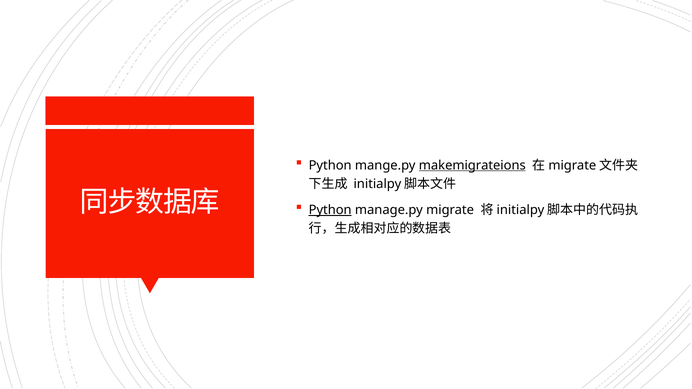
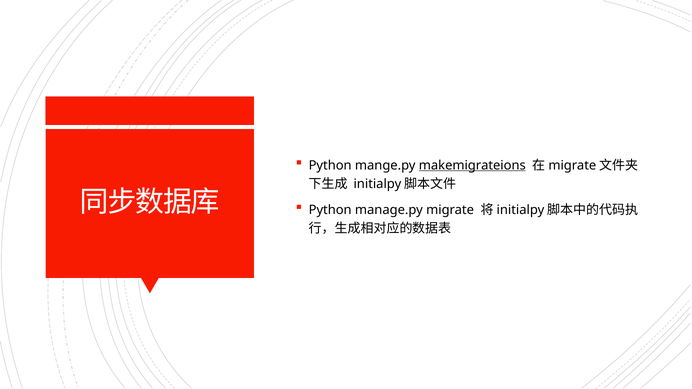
Python at (330, 210) underline: present -> none
